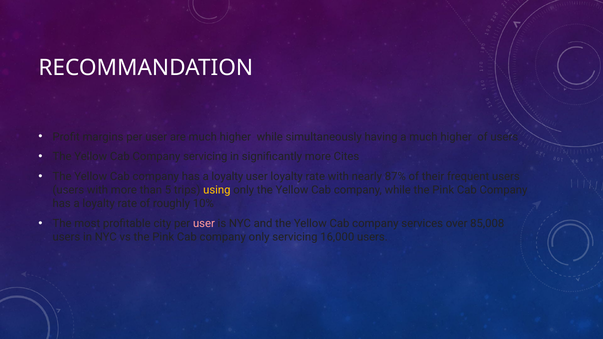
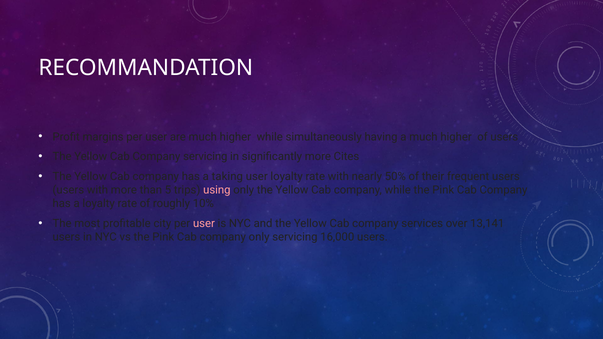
loyalty at (227, 177): loyalty -> taking
87%: 87% -> 50%
using colour: yellow -> pink
85,008: 85,008 -> 13,141
